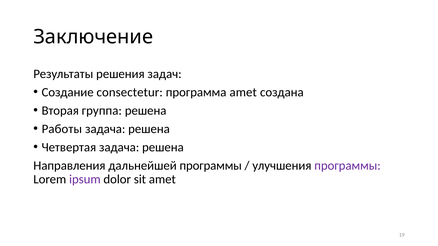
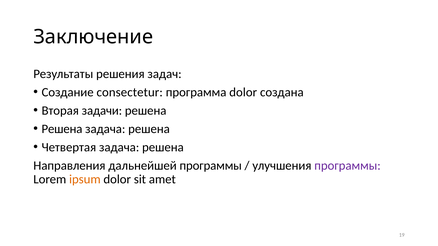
программа amet: amet -> dolor
группа: группа -> задачи
Работы at (62, 129): Работы -> Решена
ipsum colour: purple -> orange
